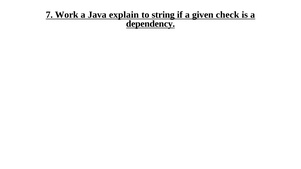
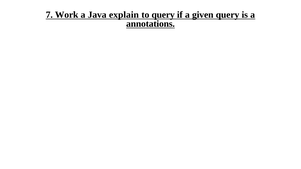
to string: string -> query
given check: check -> query
dependency: dependency -> annotations
